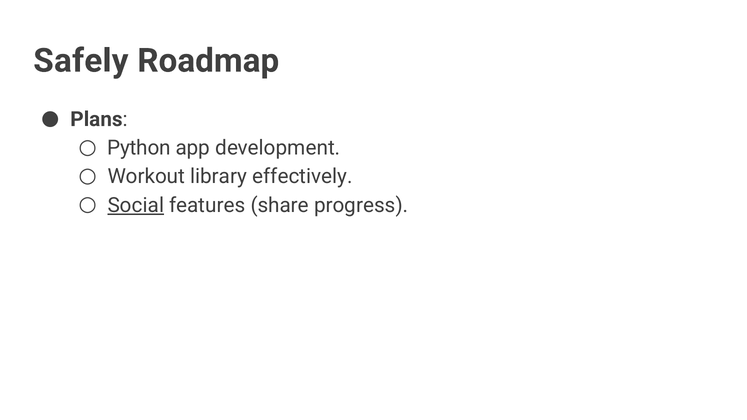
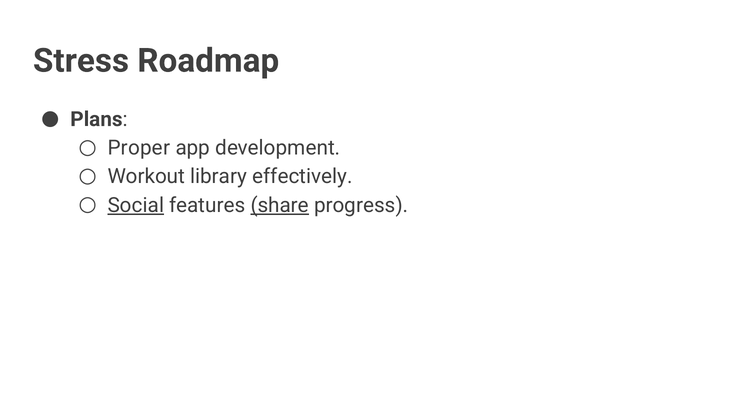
Safely: Safely -> Stress
Python: Python -> Proper
share underline: none -> present
